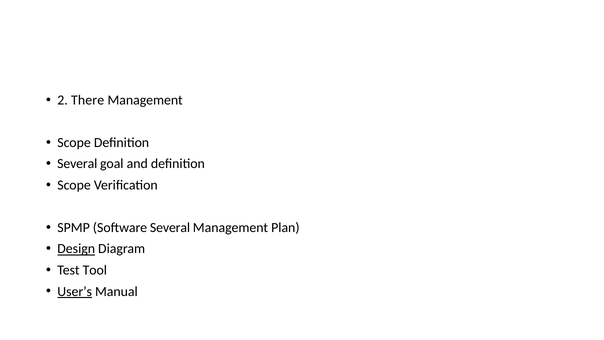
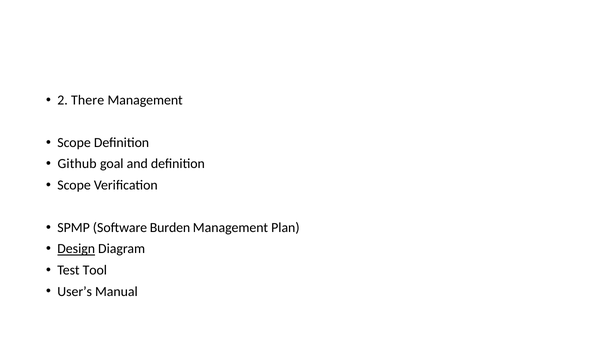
Several at (77, 164): Several -> Github
Software Several: Several -> Burden
User’s underline: present -> none
